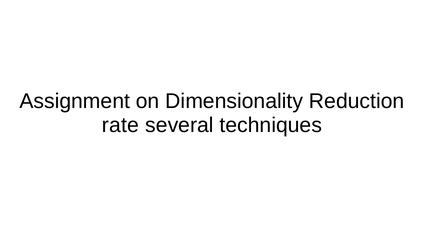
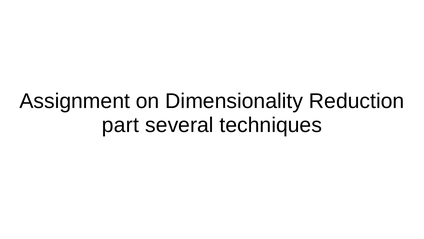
rate: rate -> part
